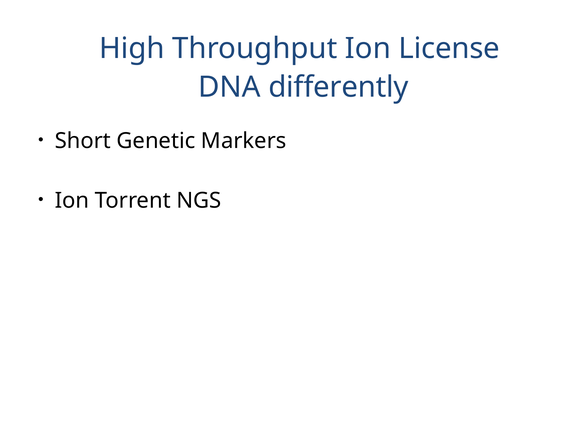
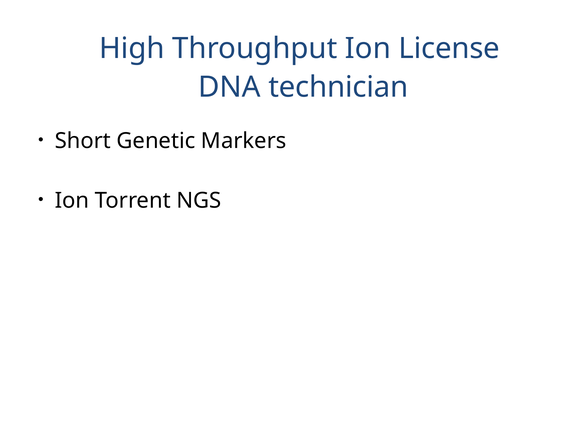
differently: differently -> technician
